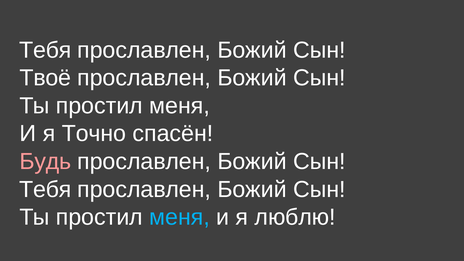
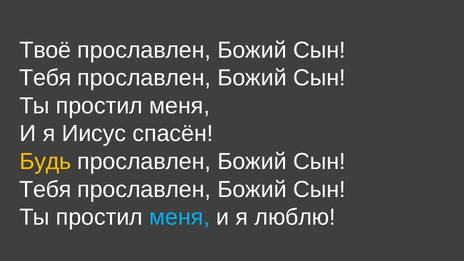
Тебя at (45, 50): Тебя -> Твоё
Твоё at (45, 78): Твоё -> Тебя
Точно: Точно -> Иисус
Будь colour: pink -> yellow
